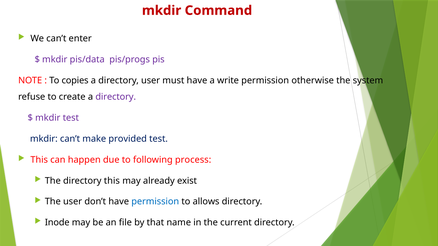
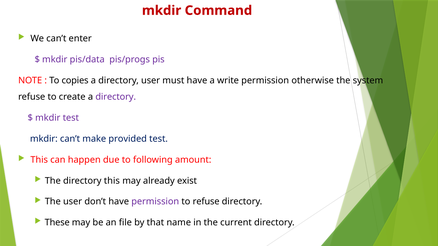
process: process -> amount
permission at (155, 202) colour: blue -> purple
to allows: allows -> refuse
Inode: Inode -> These
